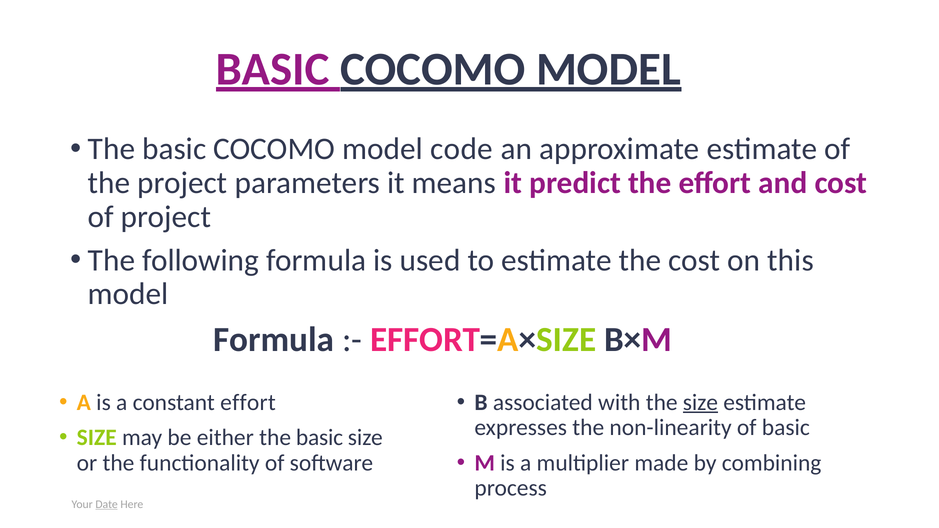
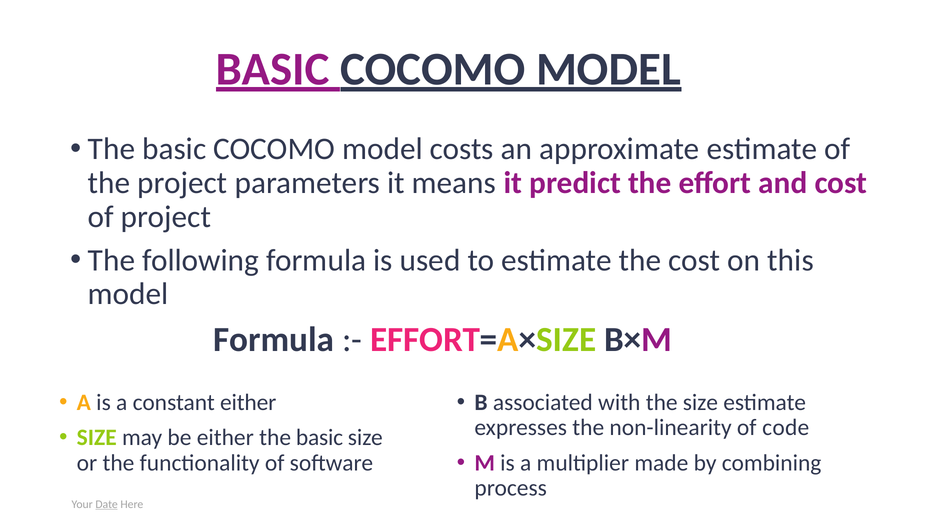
code: code -> costs
constant effort: effort -> either
size at (700, 402) underline: present -> none
of basic: basic -> code
